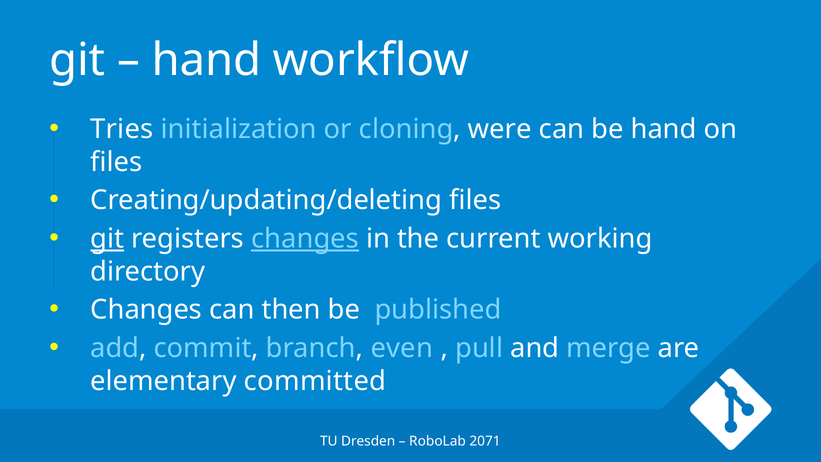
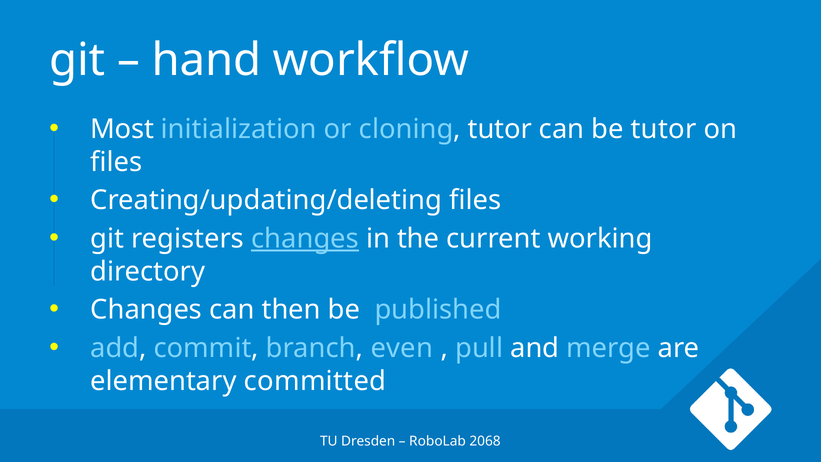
Tries: Tries -> Most
cloning were: were -> tutor
be hand: hand -> tutor
git at (107, 239) underline: present -> none
2071: 2071 -> 2068
